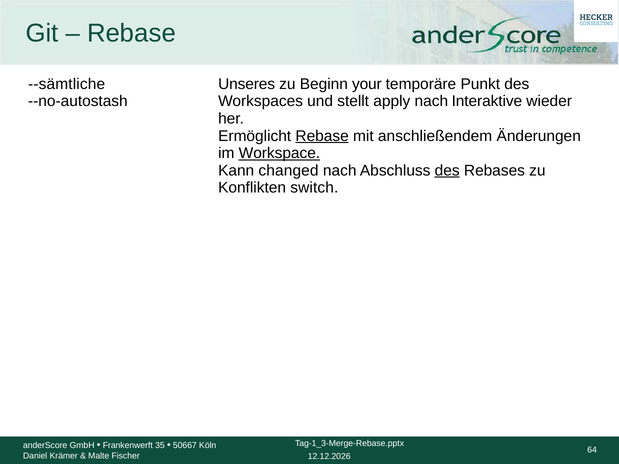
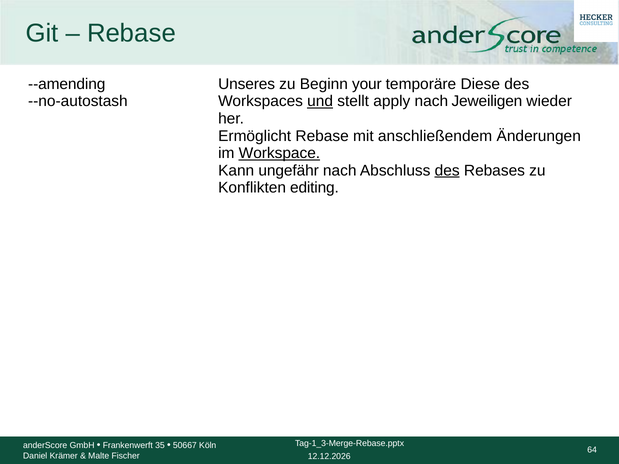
--sämtliche: --sämtliche -> --amending
Punkt: Punkt -> Diese
und underline: none -> present
Interaktive: Interaktive -> Jeweiligen
Rebase at (322, 136) underline: present -> none
changed: changed -> ungefähr
switch: switch -> editing
